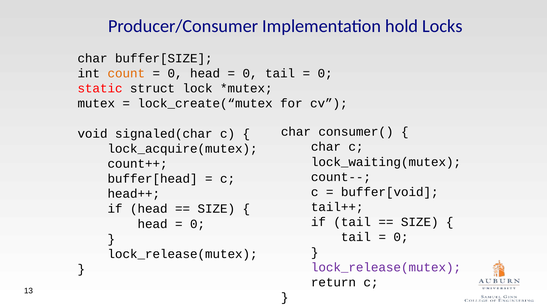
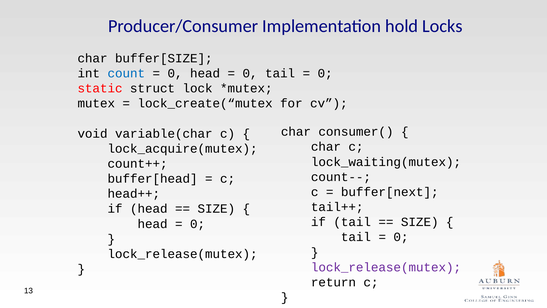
count colour: orange -> blue
signaled(char: signaled(char -> variable(char
buffer[void: buffer[void -> buffer[next
